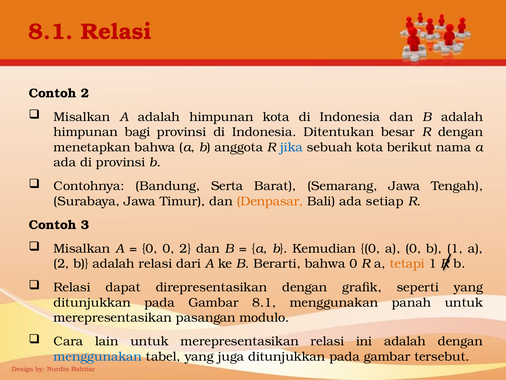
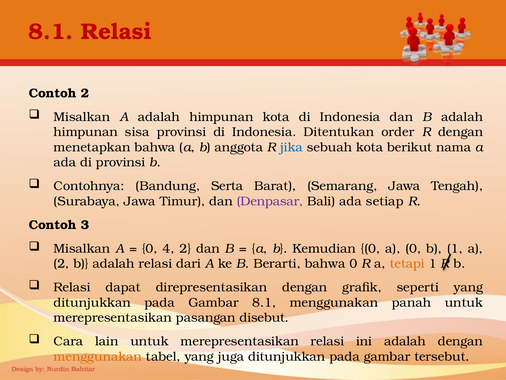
bagi: bagi -> sisa
besar: besar -> order
Denpasar colour: orange -> purple
0 0: 0 -> 4
modulo: modulo -> disebut
menggunakan at (98, 356) colour: blue -> orange
